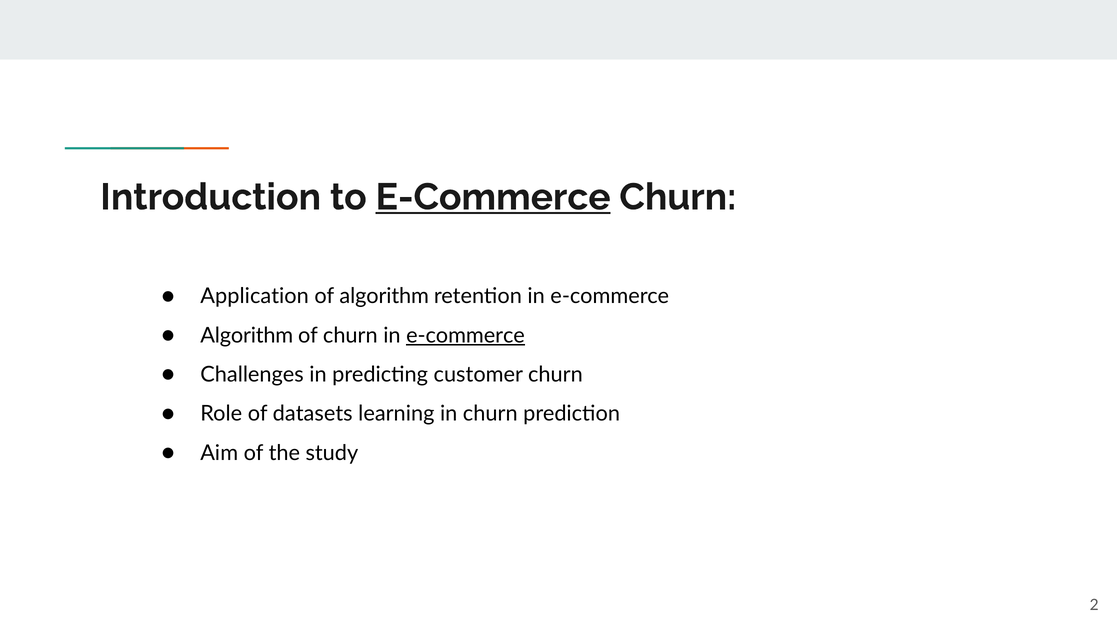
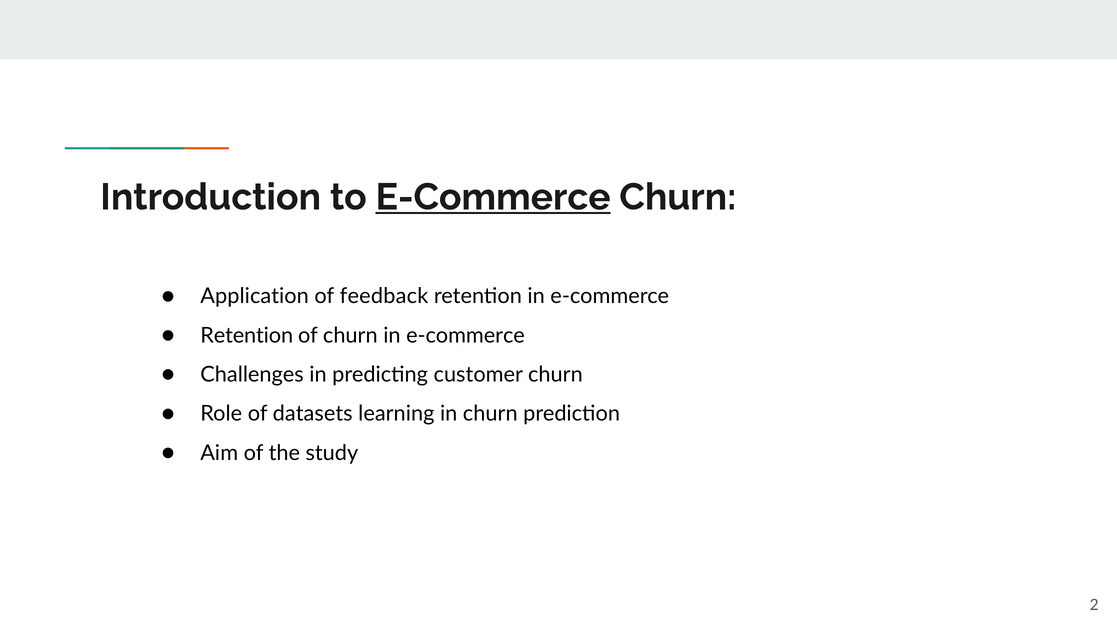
of algorithm: algorithm -> feedback
Algorithm at (247, 336): Algorithm -> Retention
e-commerce at (465, 336) underline: present -> none
